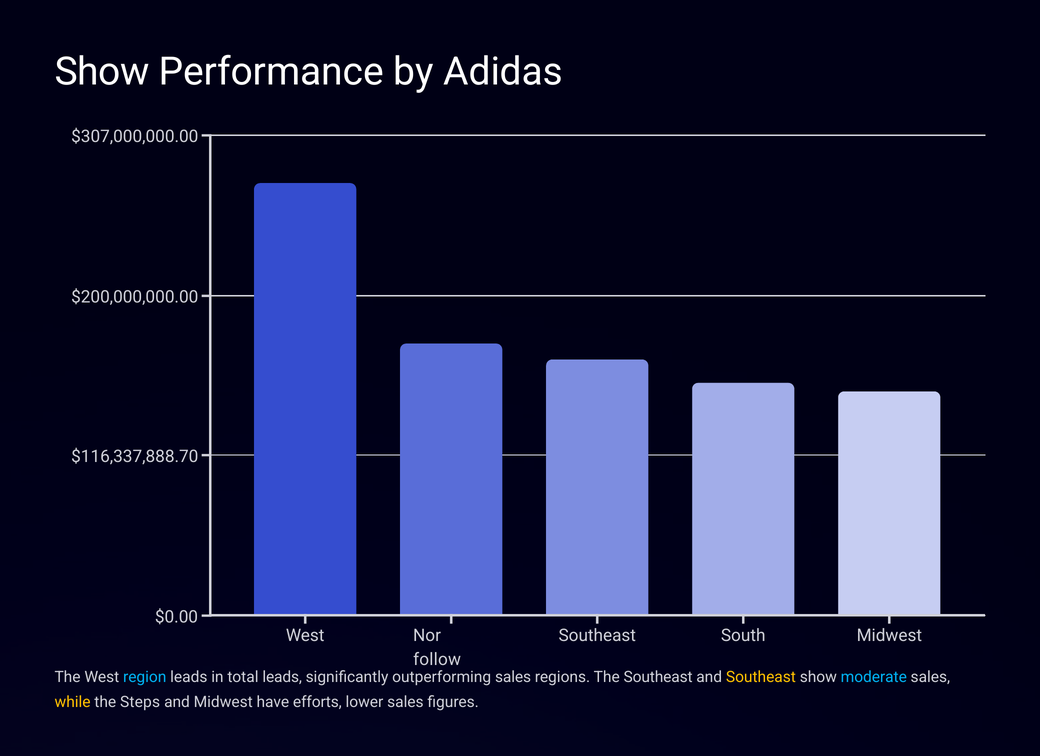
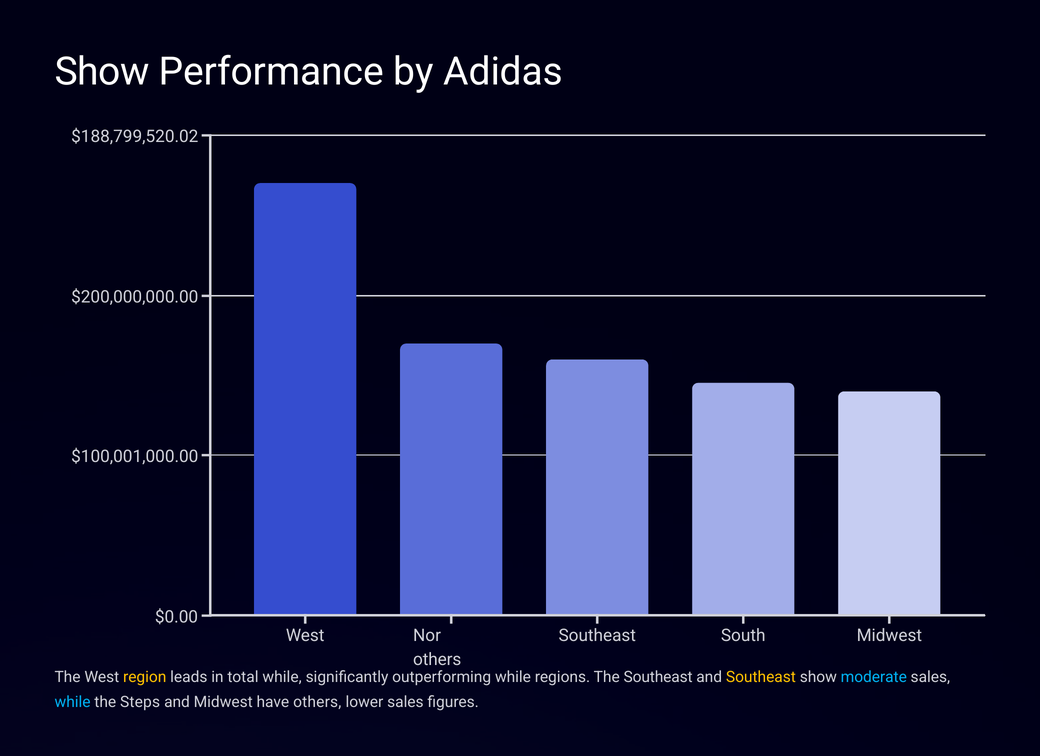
$307,000,000.00: $307,000,000.00 -> $188,799,520.02
$116,337,888.70: $116,337,888.70 -> $100,001,000.00
follow at (437, 659): follow -> others
region colour: light blue -> yellow
total leads: leads -> while
outperforming sales: sales -> while
while at (73, 702) colour: yellow -> light blue
have efforts: efforts -> others
